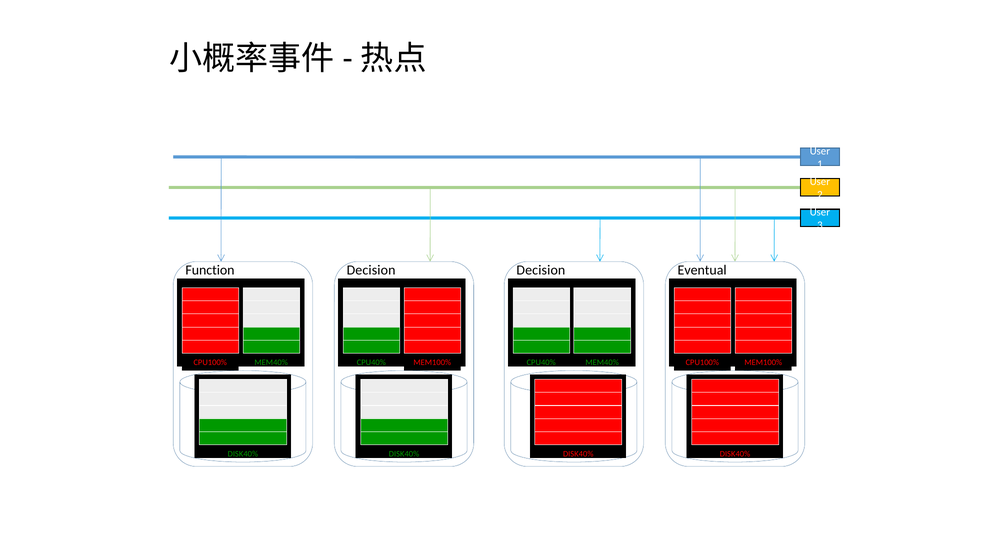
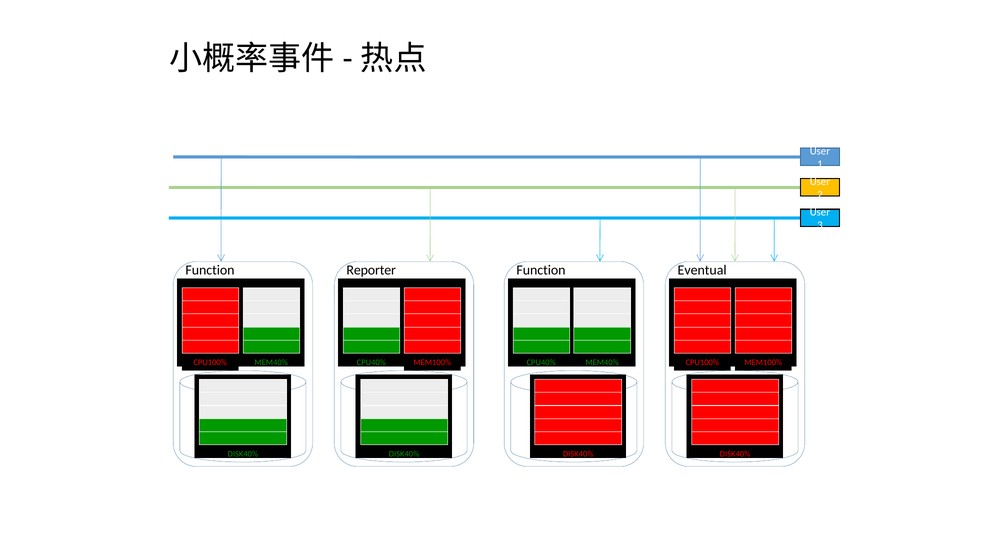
Decision at (371, 270): Decision -> Reporter
Decision at (541, 270): Decision -> Function
